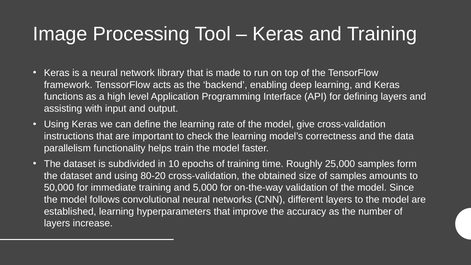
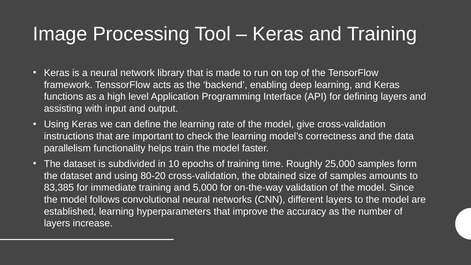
50,000: 50,000 -> 83,385
